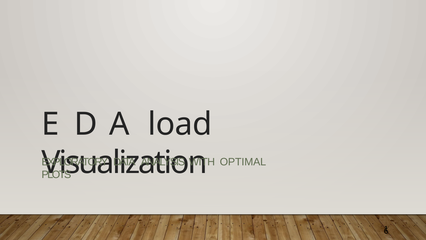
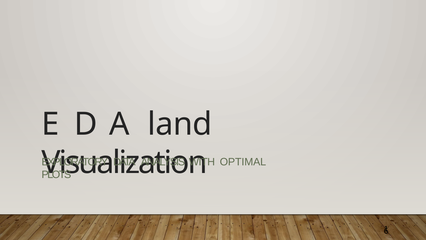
load: load -> land
